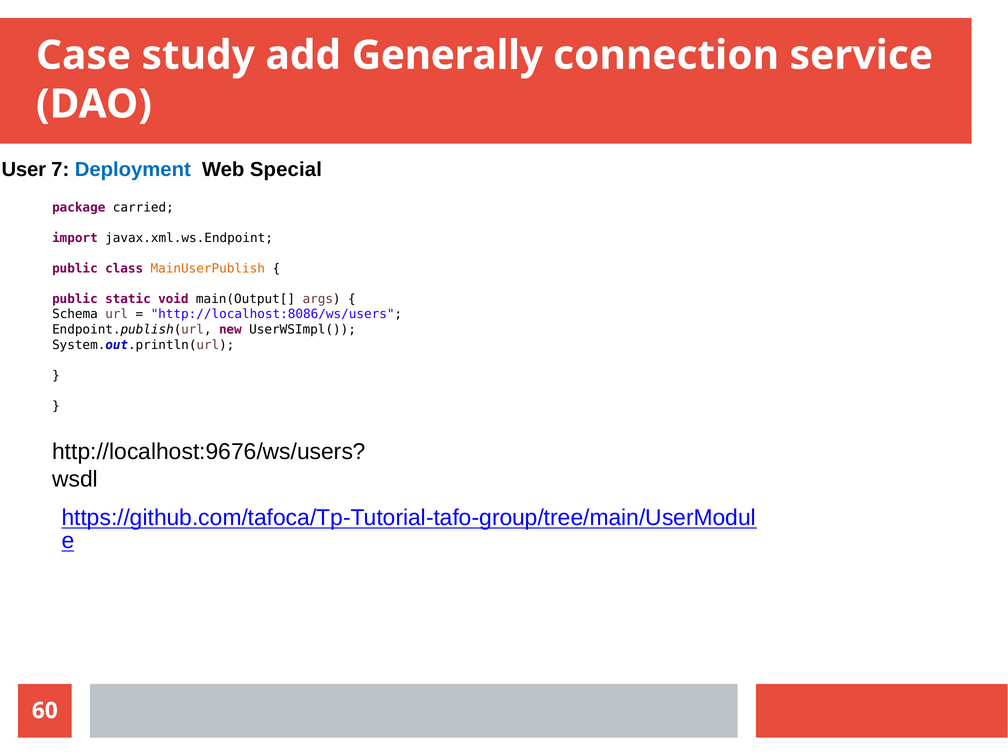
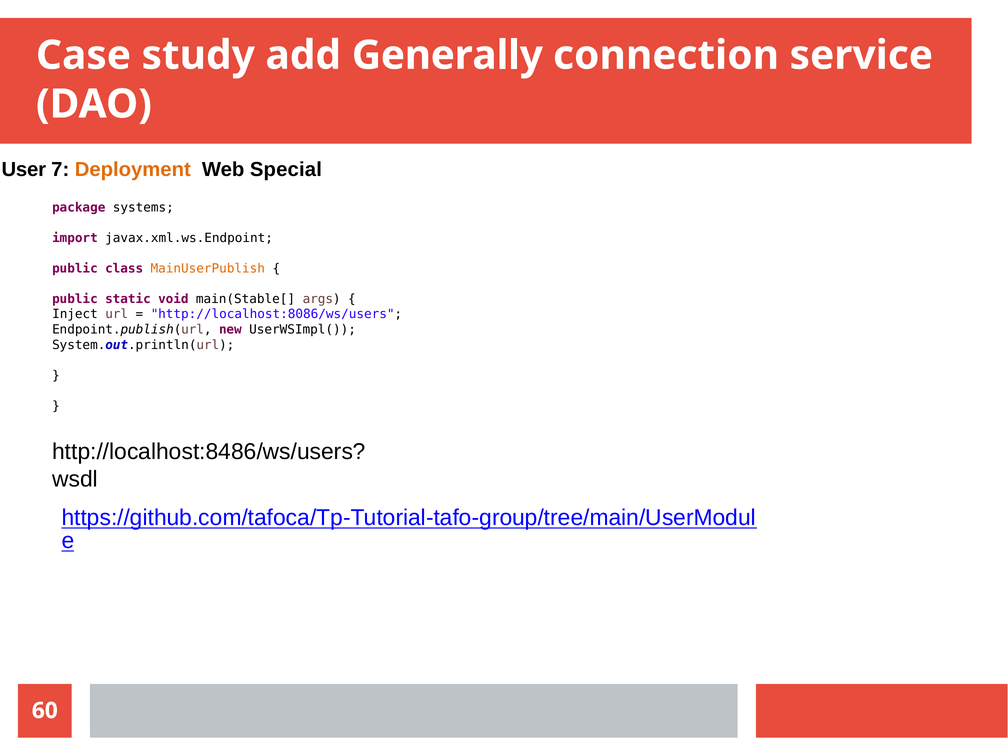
Deployment colour: blue -> orange
carried: carried -> systems
main(Output[: main(Output[ -> main(Stable[
Schema: Schema -> Inject
http://localhost:9676/ws/users: http://localhost:9676/ws/users -> http://localhost:8486/ws/users
